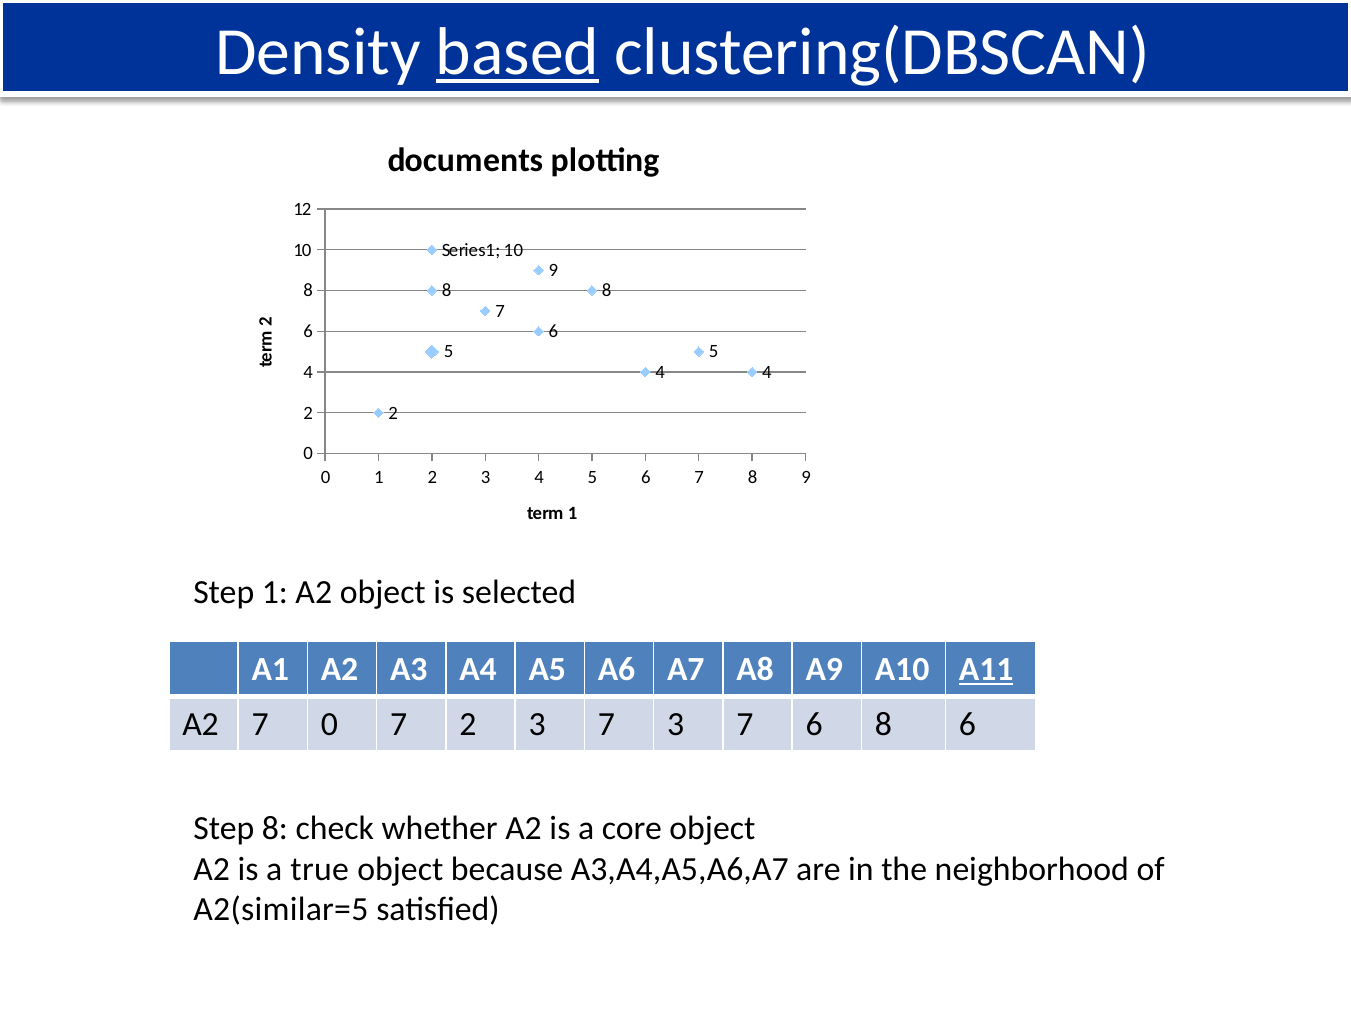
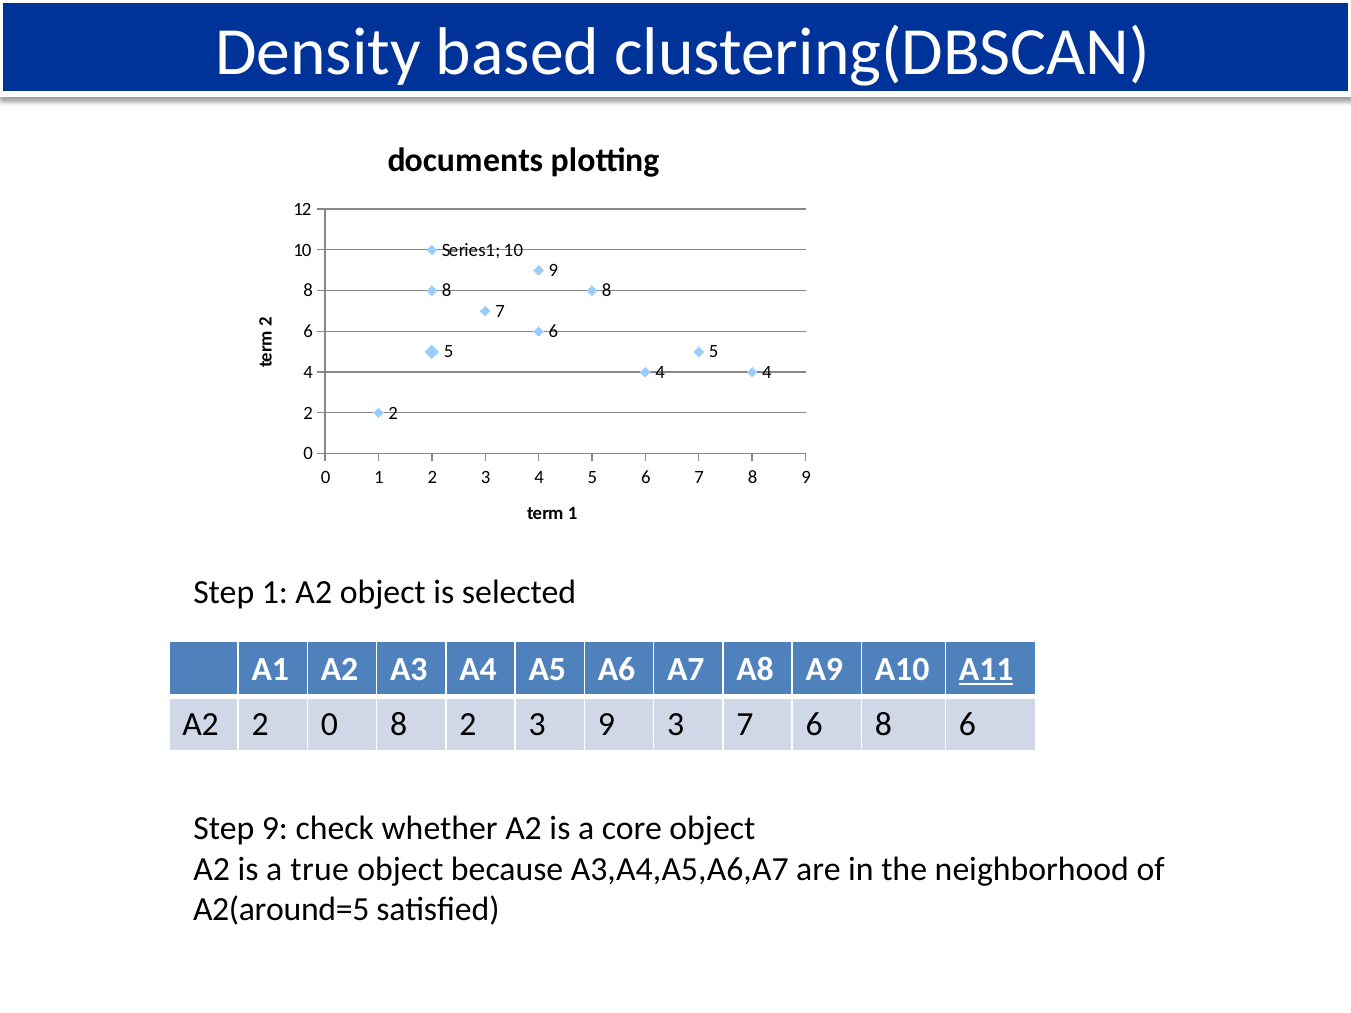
based underline: present -> none
A2 7: 7 -> 2
0 7: 7 -> 8
2 3 7: 7 -> 9
Step 8: 8 -> 9
A2(similar=5: A2(similar=5 -> A2(around=5
